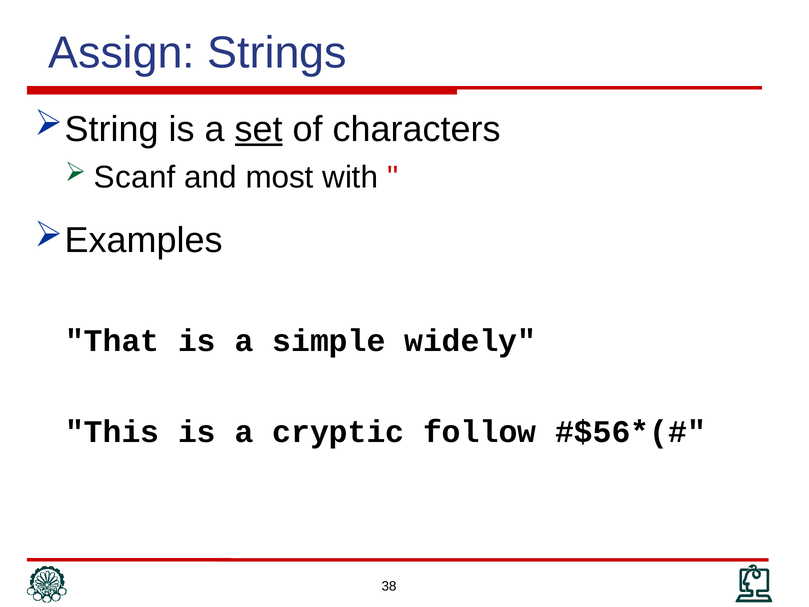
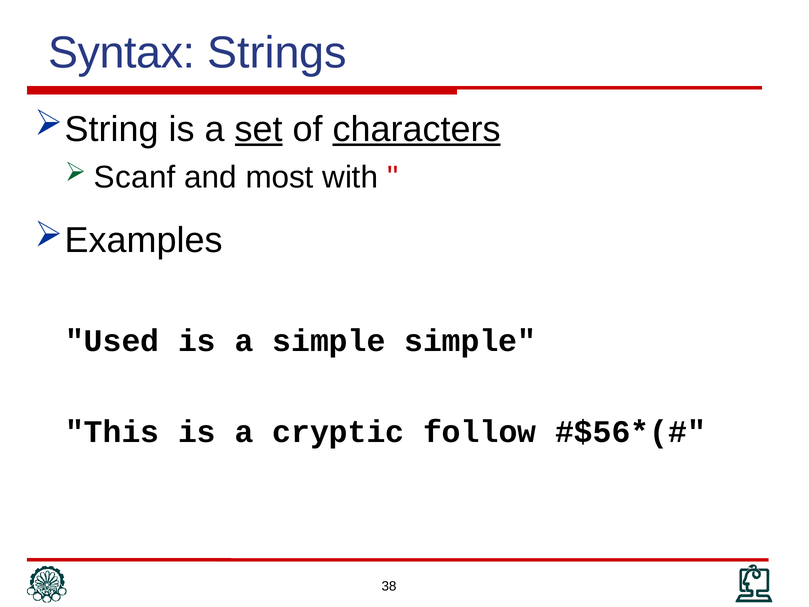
Assign: Assign -> Syntax
characters underline: none -> present
That: That -> Used
simple widely: widely -> simple
